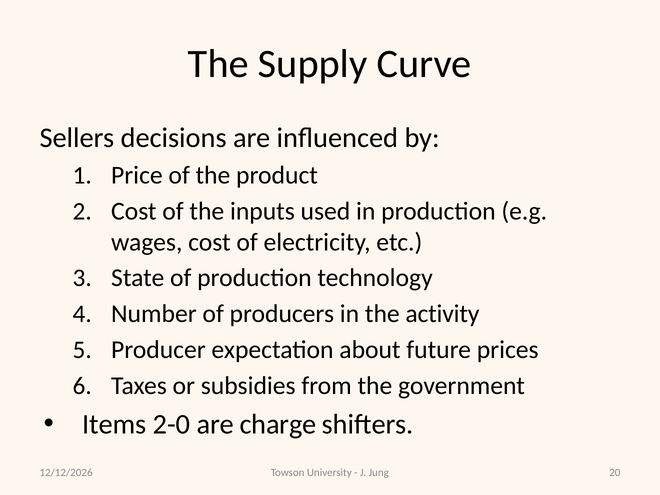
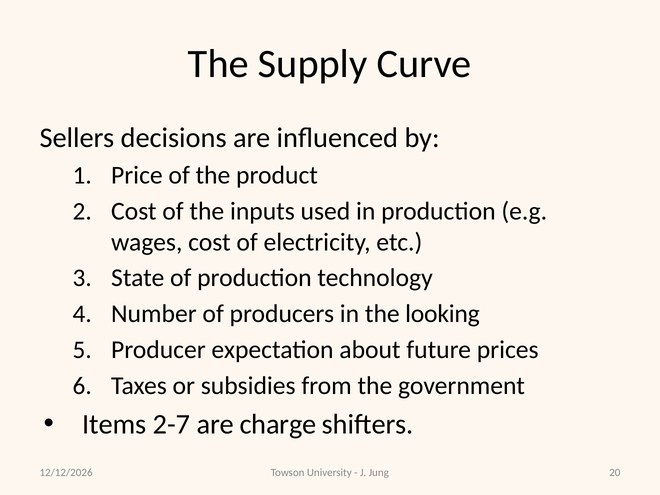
activity: activity -> looking
2-0: 2-0 -> 2-7
